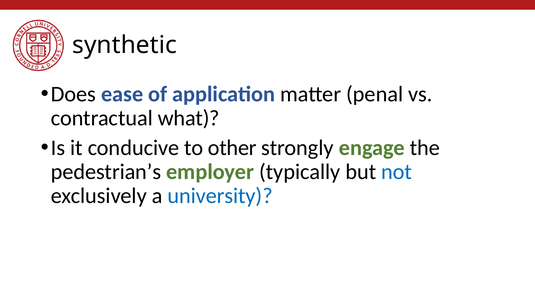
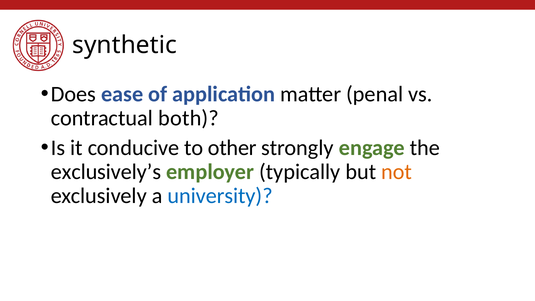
what: what -> both
pedestrian’s: pedestrian’s -> exclusively’s
not colour: blue -> orange
